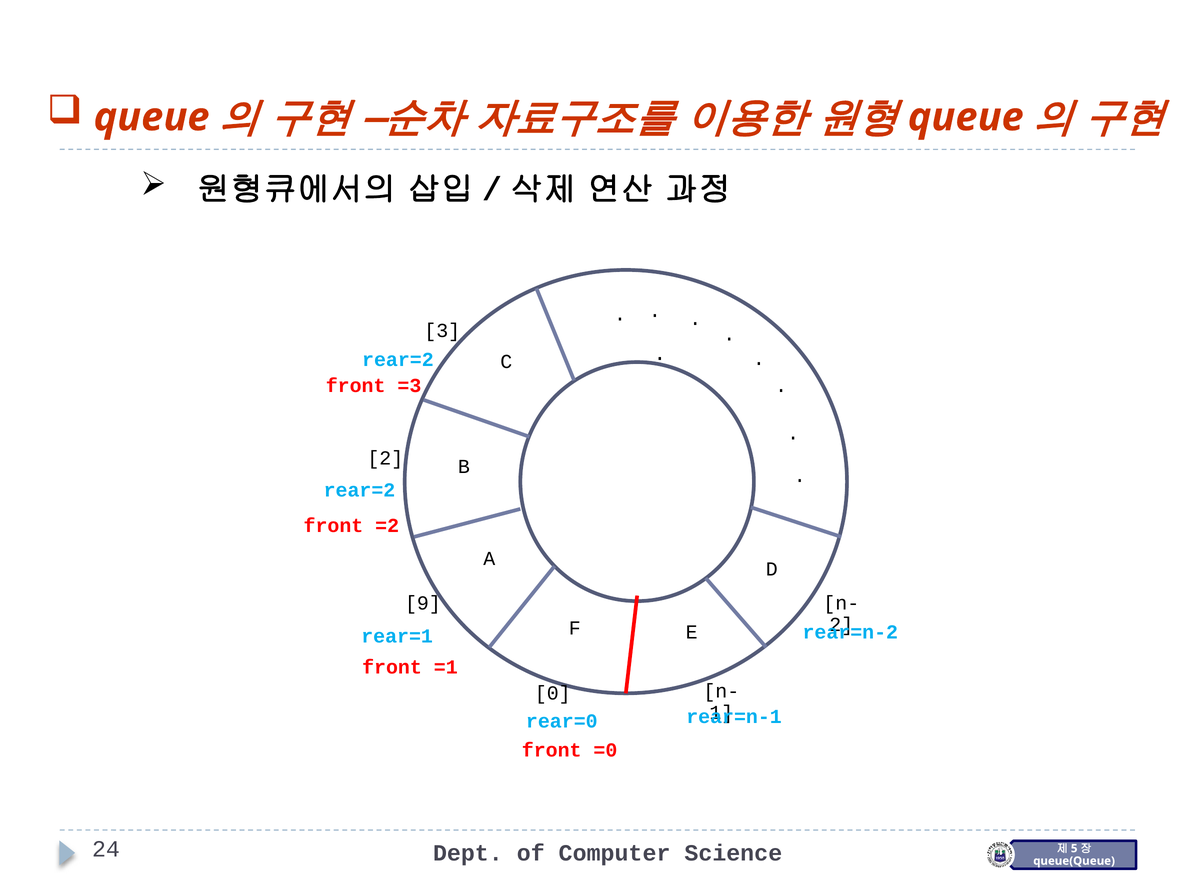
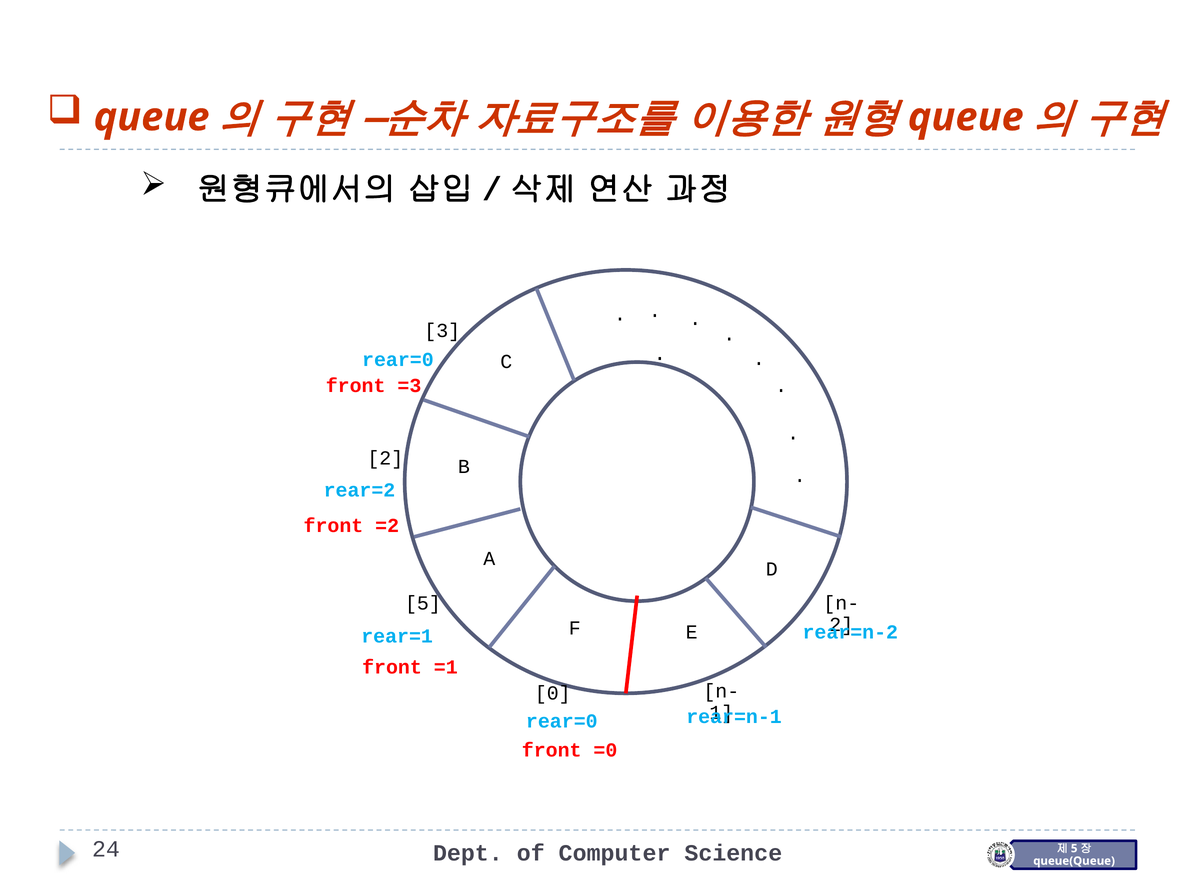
rear=2 at (398, 360): rear=2 -> rear=0
9: 9 -> 5
